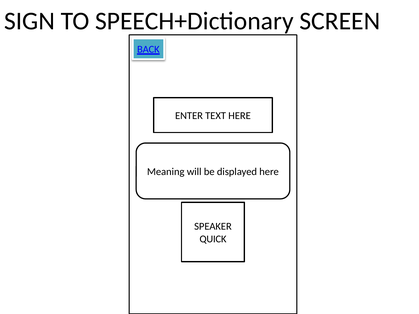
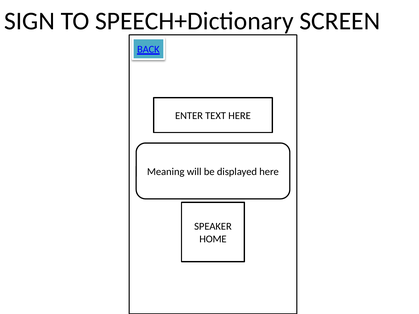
QUICK: QUICK -> HOME
